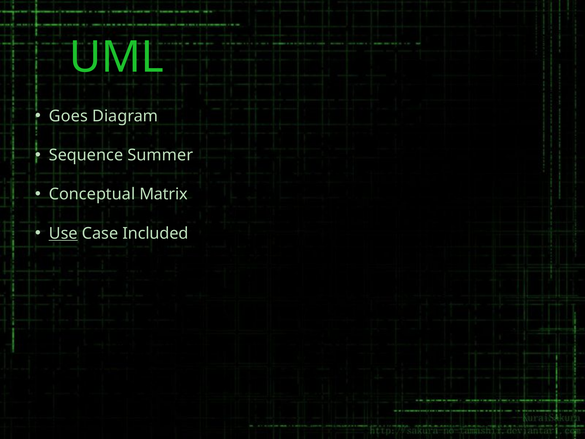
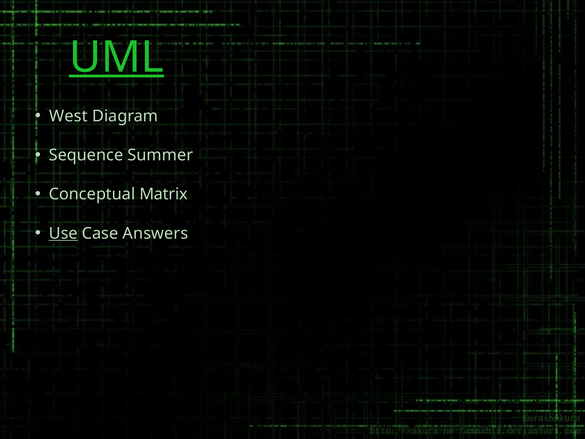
UML underline: none -> present
Goes: Goes -> West
Included: Included -> Answers
